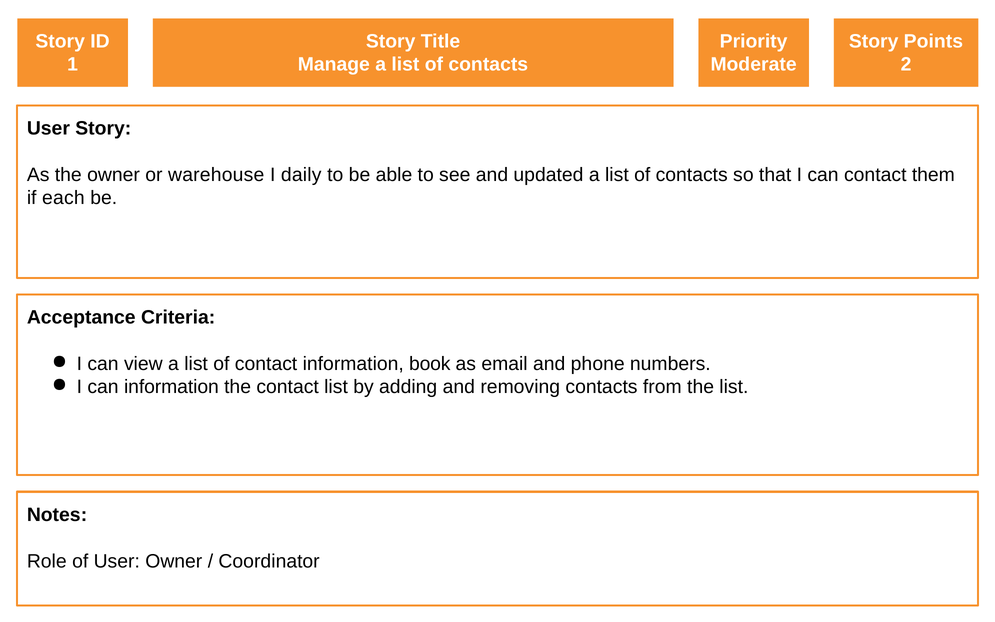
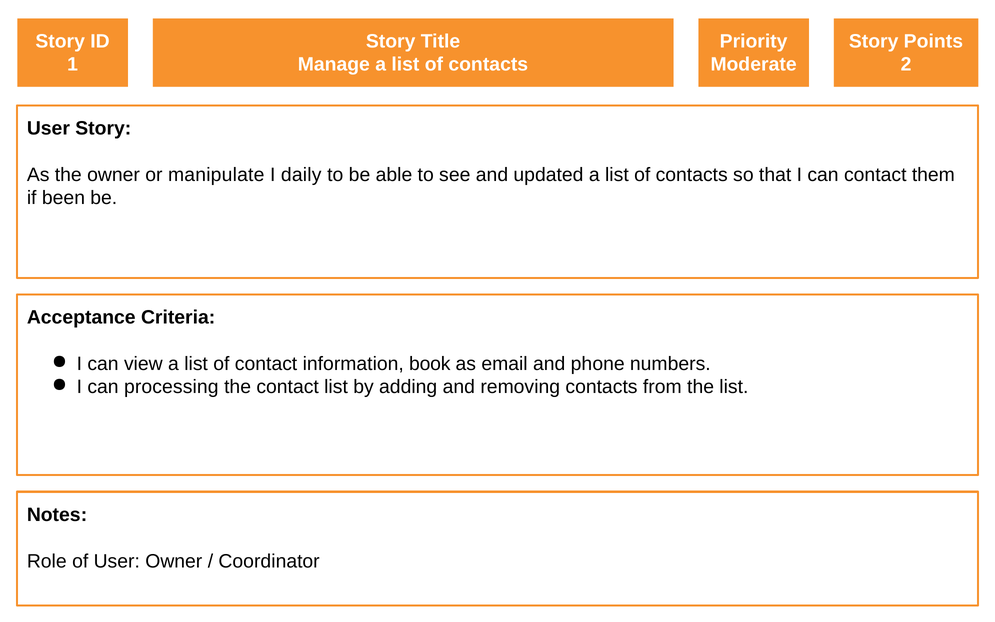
warehouse: warehouse -> manipulate
each: each -> been
can information: information -> processing
